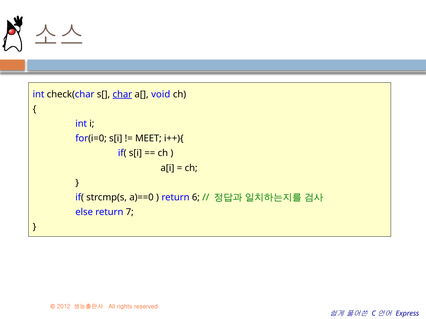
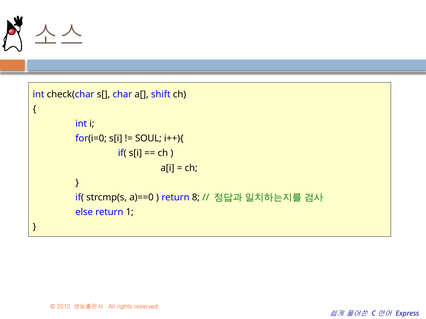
char underline: present -> none
void: void -> shift
MEET: MEET -> SOUL
6: 6 -> 8
7: 7 -> 1
